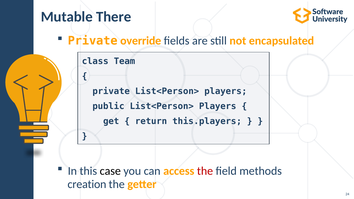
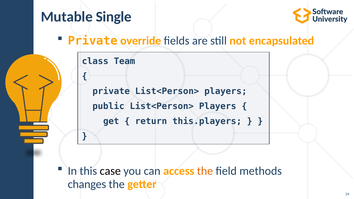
There: There -> Single
the at (205, 171) colour: red -> orange
creation: creation -> changes
